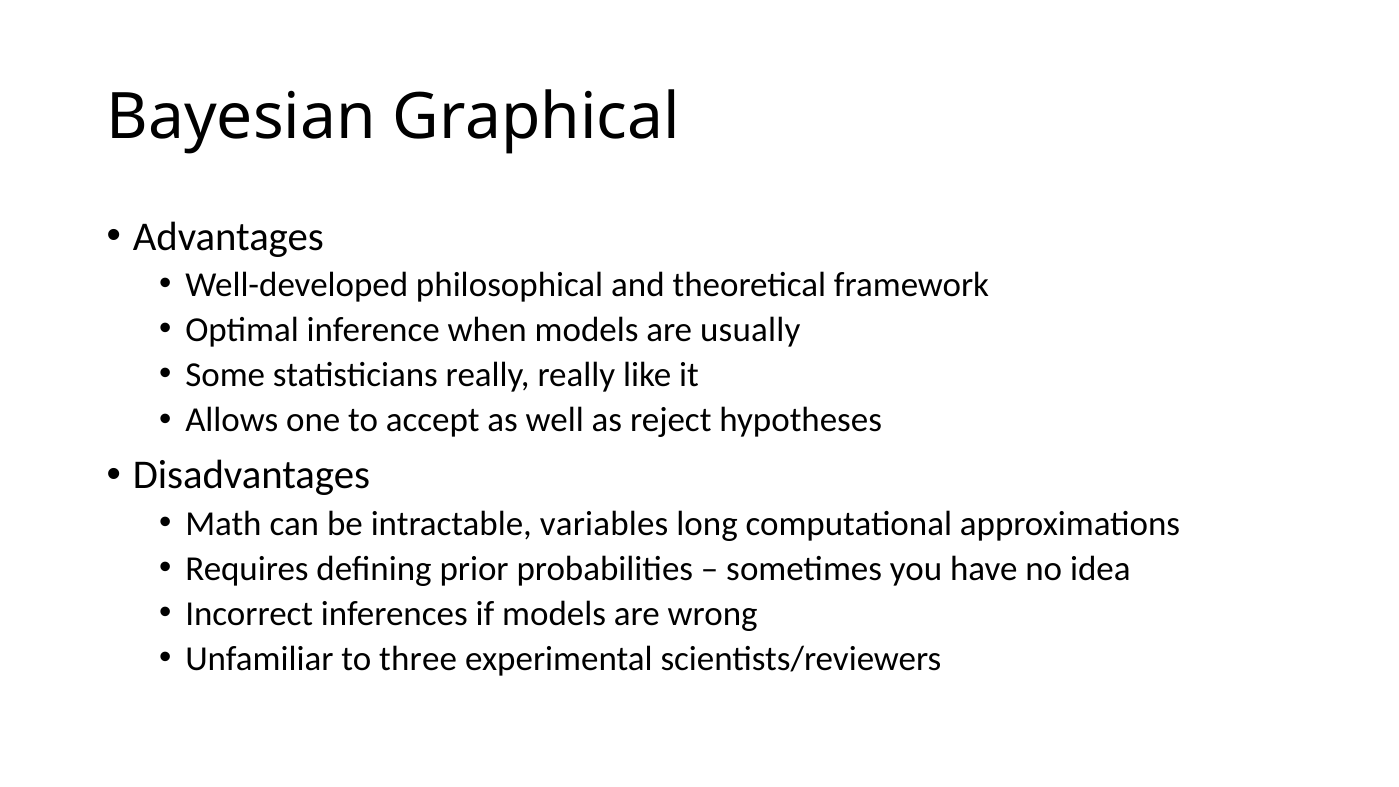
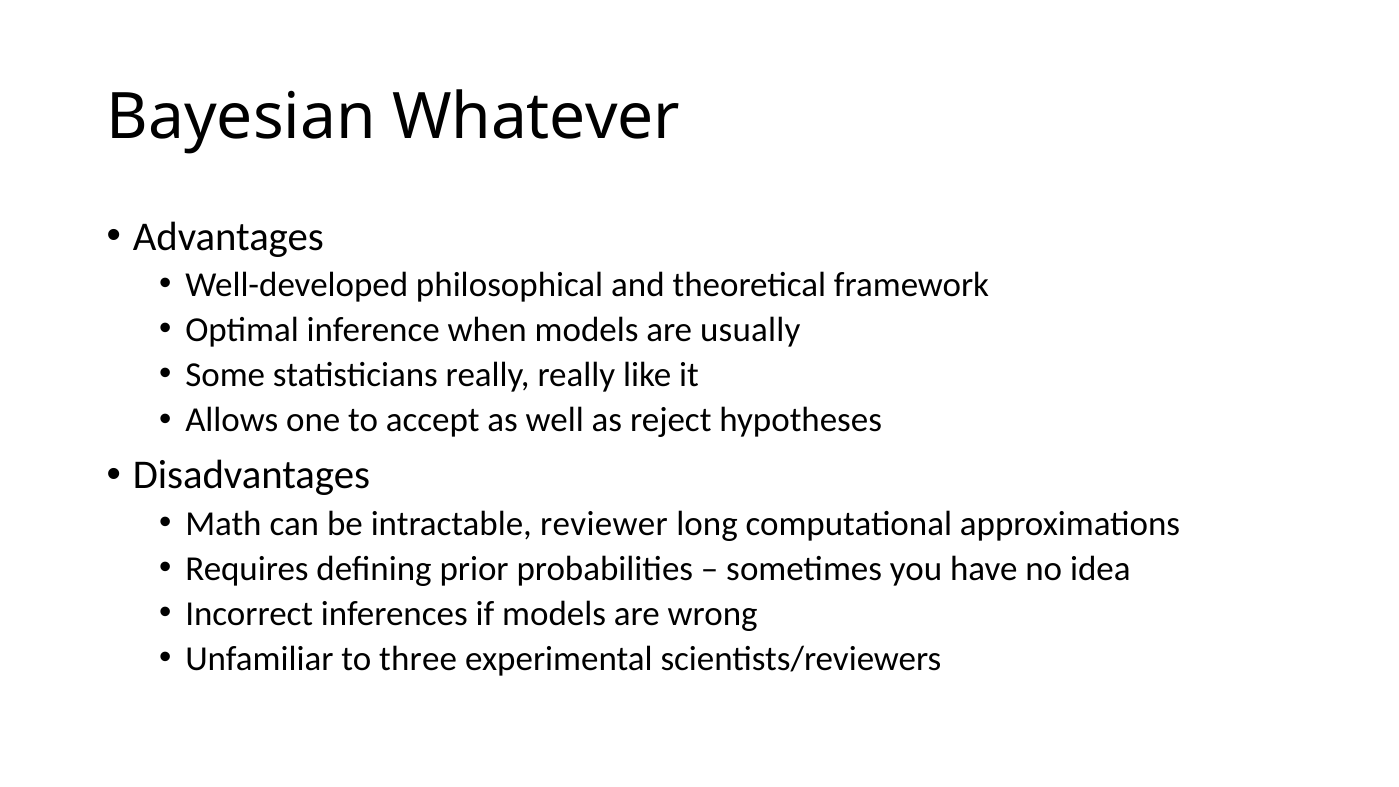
Graphical: Graphical -> Whatever
variables: variables -> reviewer
